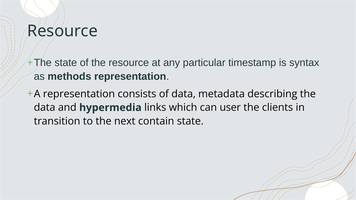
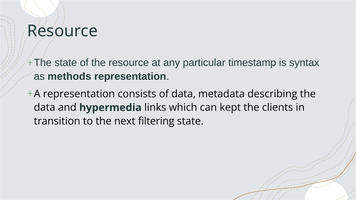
user: user -> kept
contain: contain -> filtering
